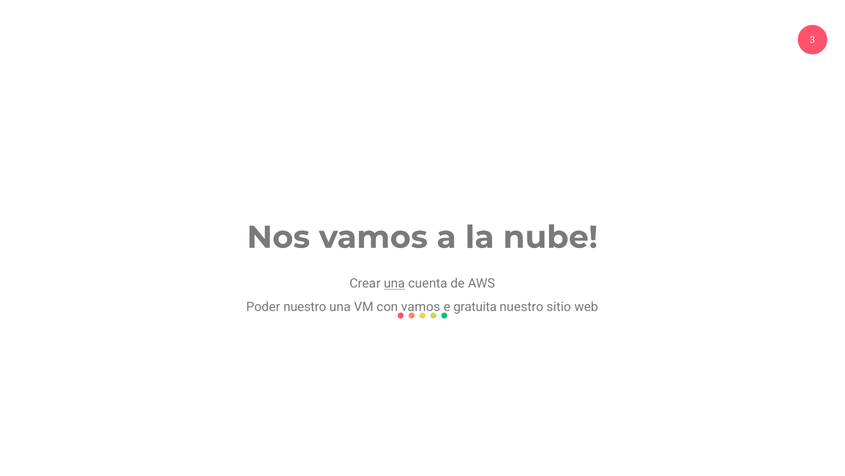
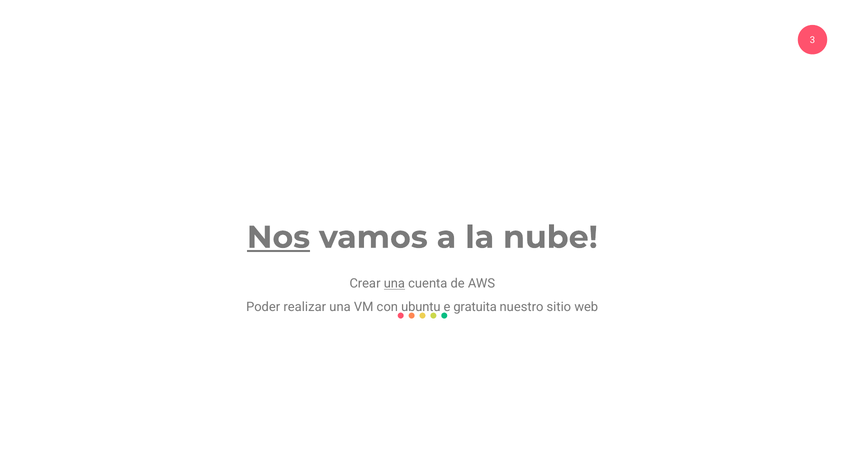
Nos underline: none -> present
Poder nuestro: nuestro -> realizar
con vamos: vamos -> ubuntu
